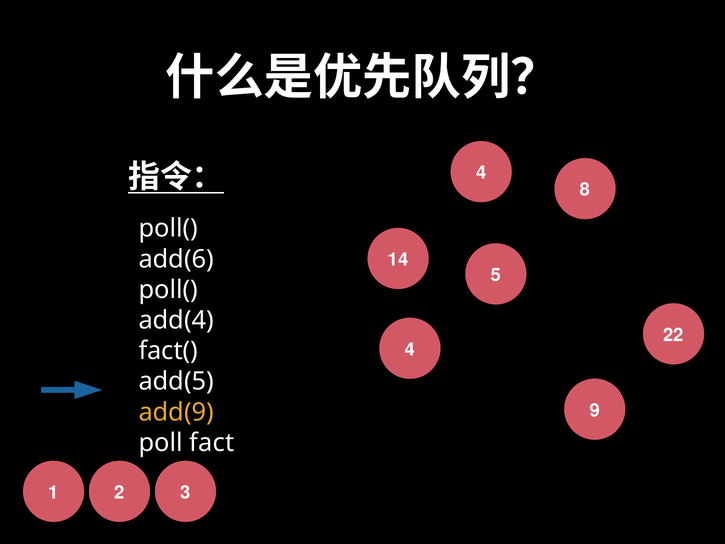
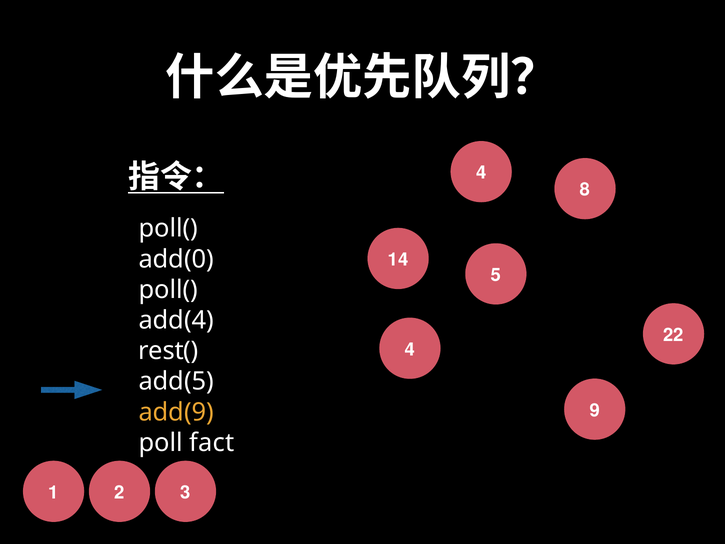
add(6: add(6 -> add(0
fact(: fact( -> rest(
